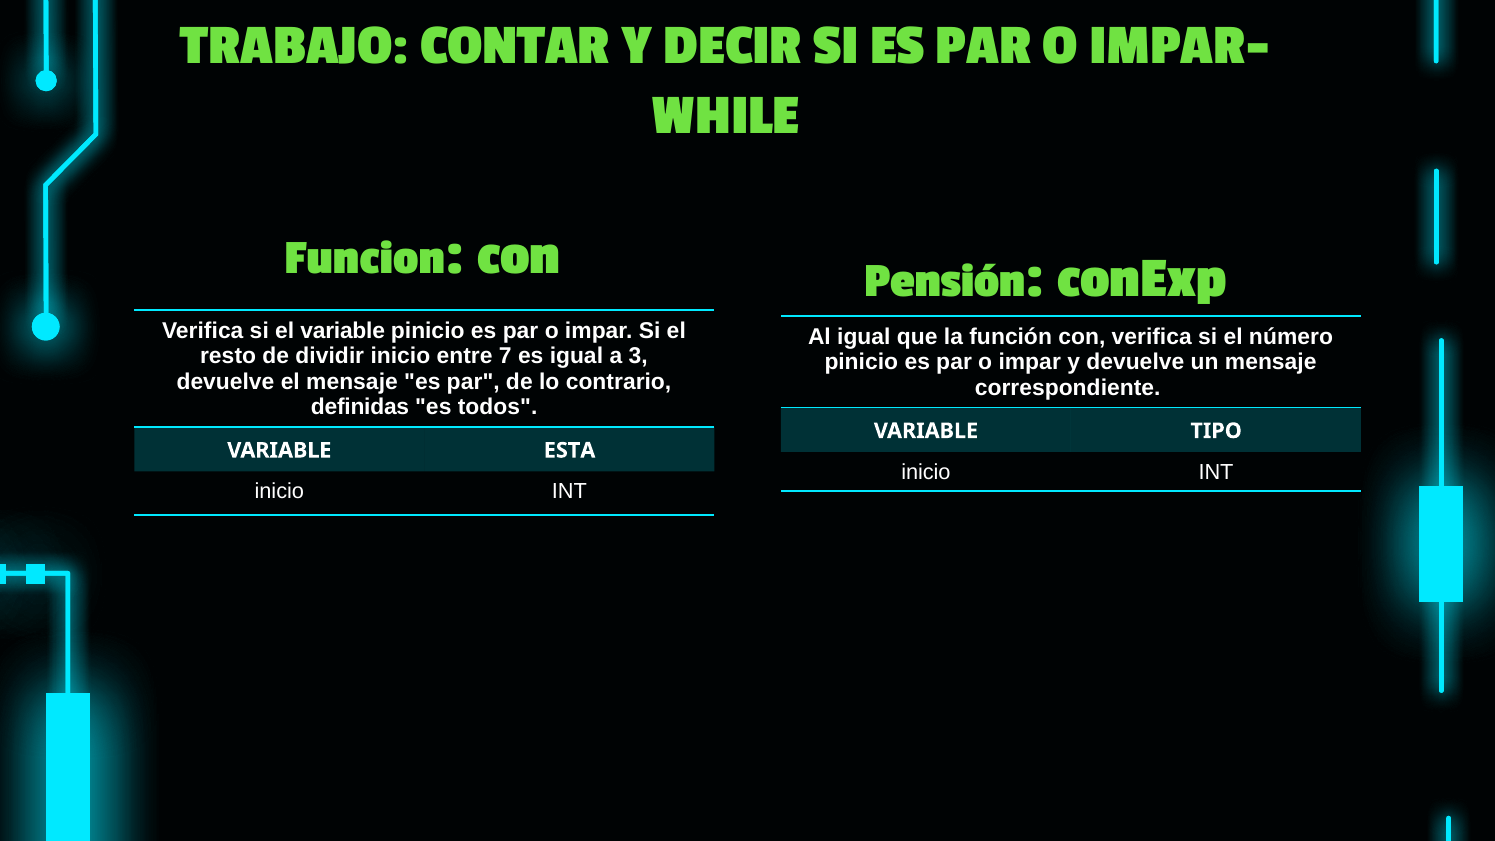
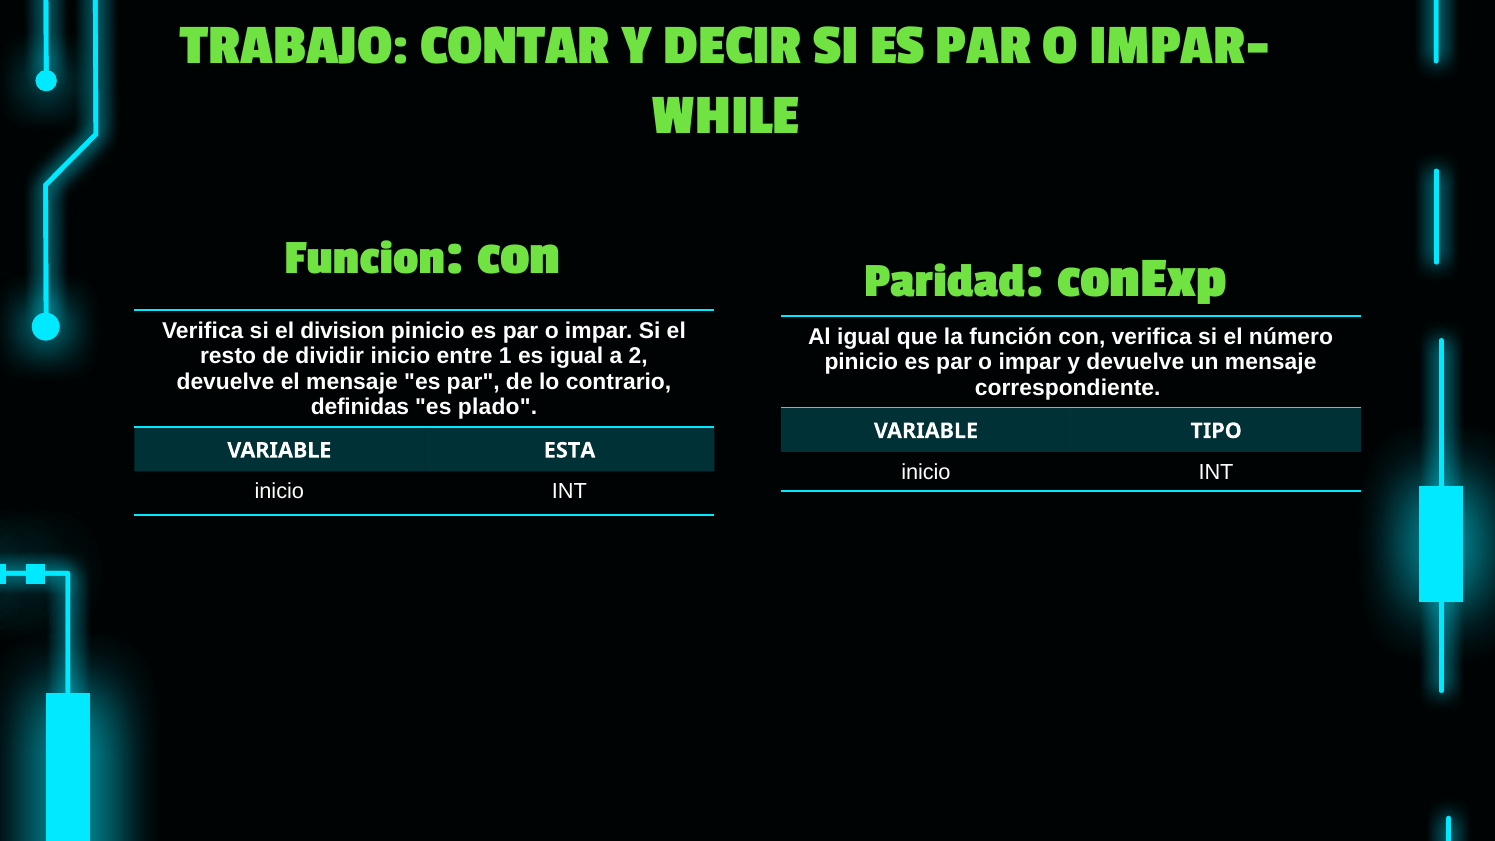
Pensión: Pensión -> Paridad
el variable: variable -> division
7: 7 -> 1
3: 3 -> 2
todos: todos -> plado
